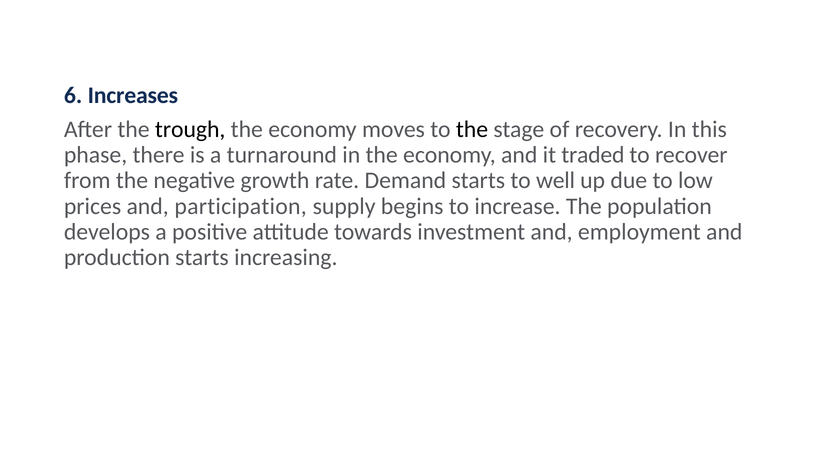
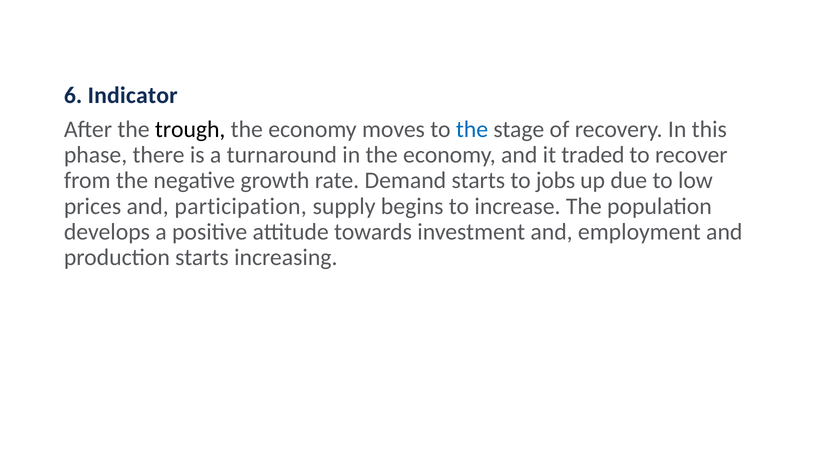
Increases: Increases -> Indicator
the at (472, 130) colour: black -> blue
well: well -> jobs
